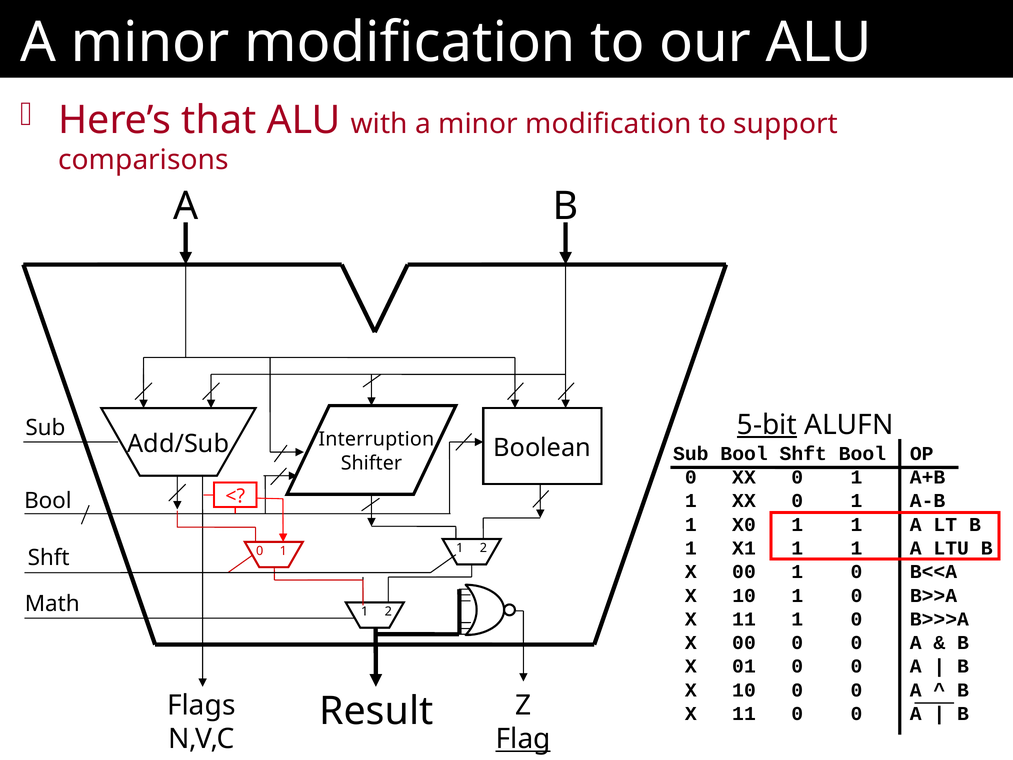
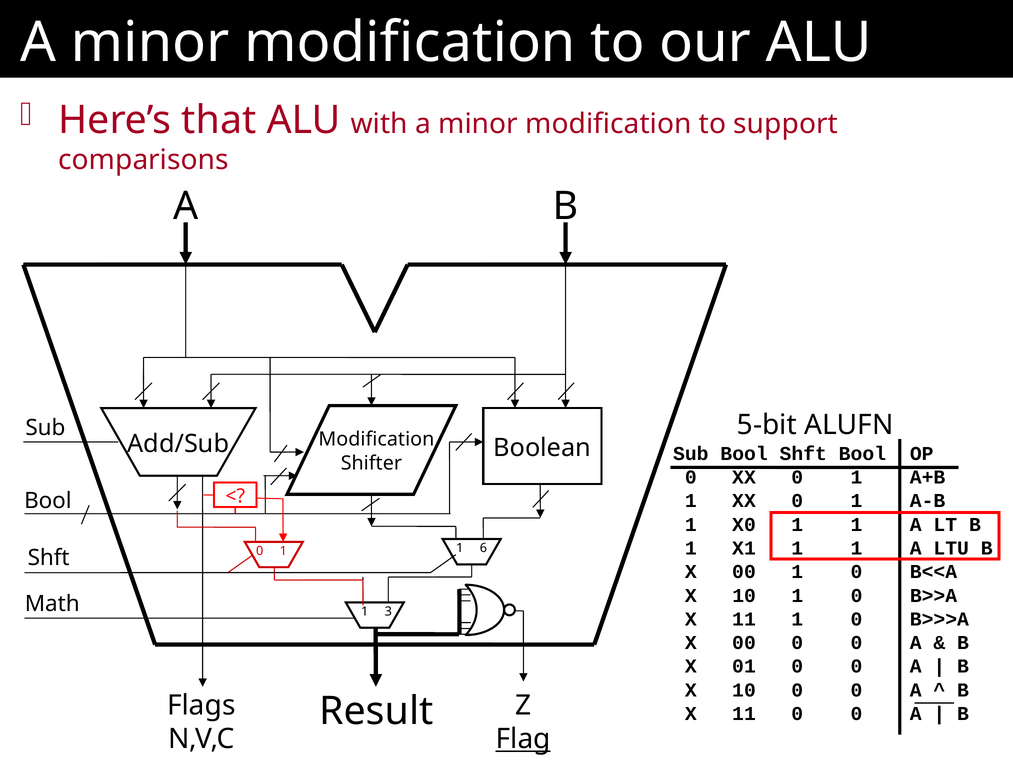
5-bit underline: present -> none
Interruption at (376, 439): Interruption -> Modification
2 at (484, 548): 2 -> 6
2 at (388, 611): 2 -> 3
